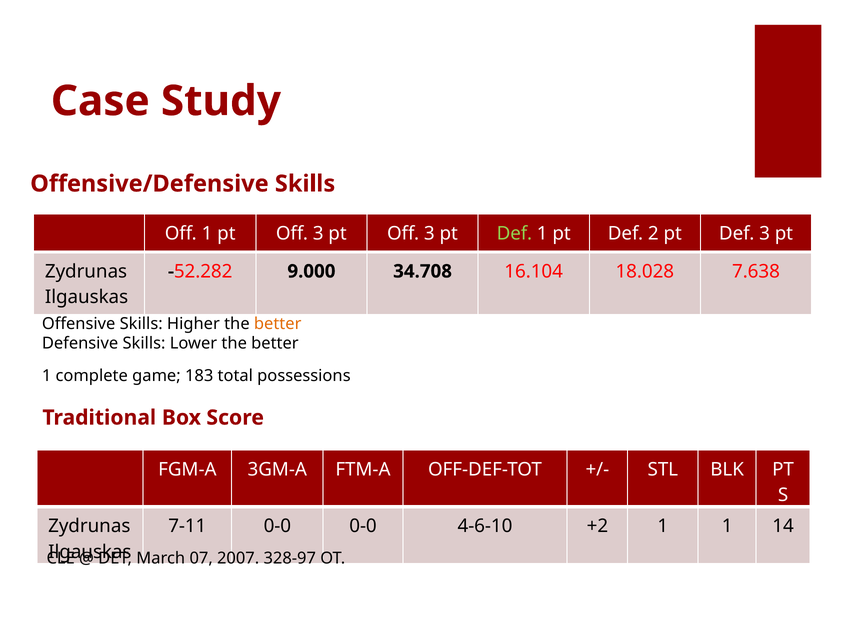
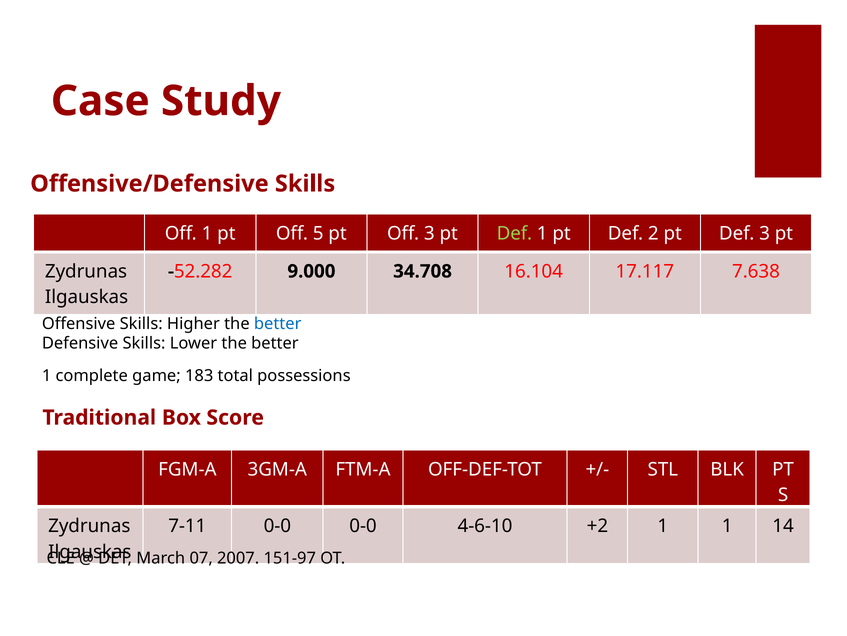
1 pt Off 3: 3 -> 5
18.028: 18.028 -> 17.117
better at (278, 323) colour: orange -> blue
328-97: 328-97 -> 151-97
